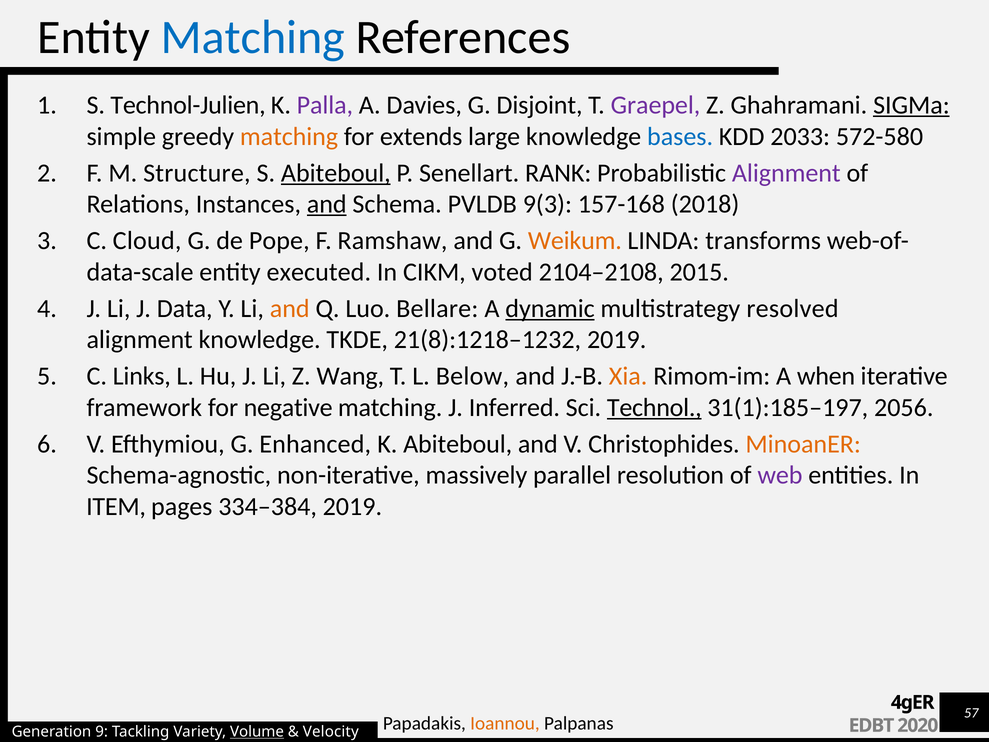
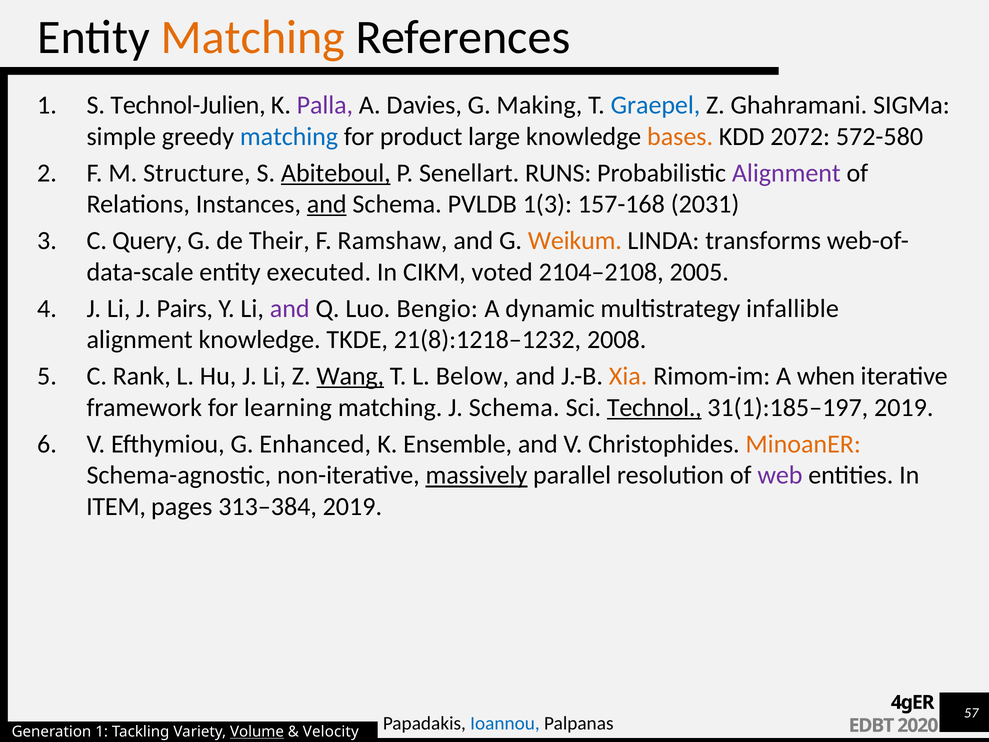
Matching at (253, 37) colour: blue -> orange
Disjoint: Disjoint -> Making
Graepel colour: purple -> blue
SIGMa underline: present -> none
matching at (289, 136) colour: orange -> blue
extends: extends -> product
bases colour: blue -> orange
2033: 2033 -> 2072
RANK: RANK -> RUNS
9(3: 9(3 -> 1(3
2018: 2018 -> 2031
Cloud: Cloud -> Query
Pope: Pope -> Their
2015: 2015 -> 2005
Data: Data -> Pairs
and at (290, 308) colour: orange -> purple
Bellare: Bellare -> Bengio
dynamic underline: present -> none
resolved: resolved -> infallible
21(8):1218–1232 2019: 2019 -> 2008
Links: Links -> Rank
Wang underline: none -> present
negative: negative -> learning
J Inferred: Inferred -> Schema
31(1):185–197 2056: 2056 -> 2019
K Abiteboul: Abiteboul -> Ensemble
massively underline: none -> present
334–384: 334–384 -> 313–384
Ioannou colour: orange -> blue
Generation 9: 9 -> 1
